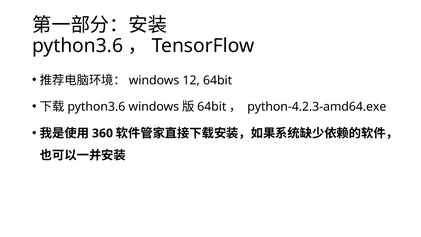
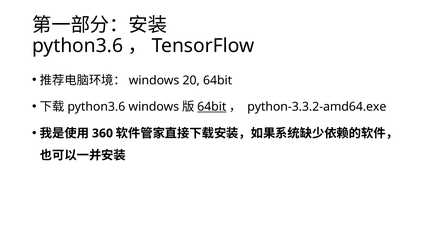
12: 12 -> 20
64bit at (212, 107) underline: none -> present
python-4.2.3-amd64.exe: python-4.2.3-amd64.exe -> python-3.3.2-amd64.exe
